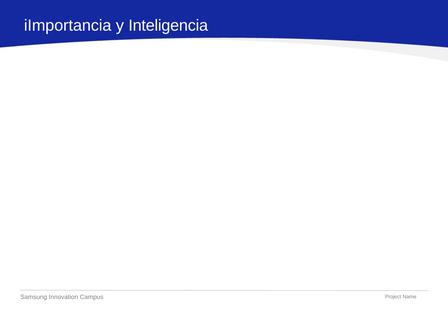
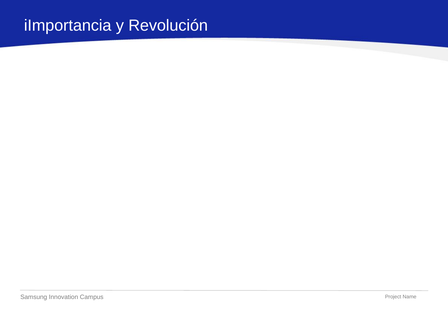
Inteligencia: Inteligencia -> Revolución
